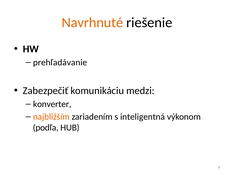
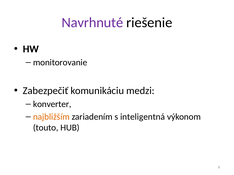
Navrhnuté colour: orange -> purple
prehľadávanie: prehľadávanie -> monitorovanie
podľa: podľa -> touto
